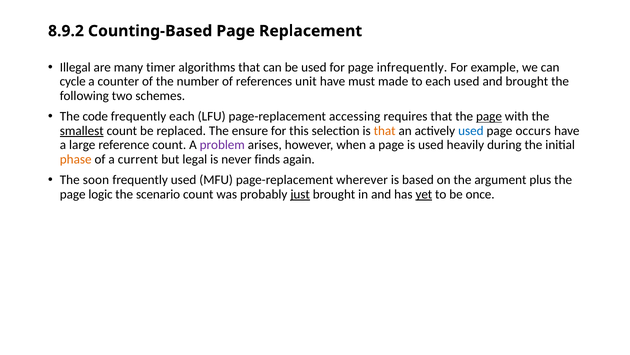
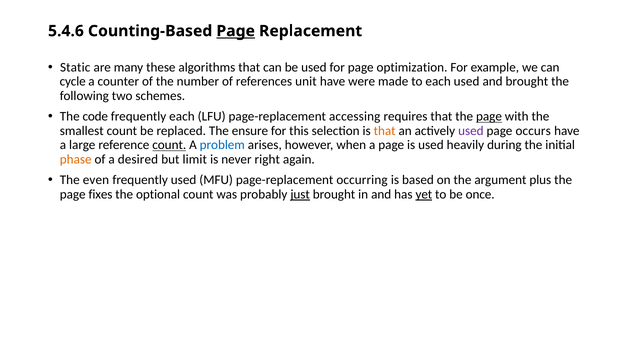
8.9.2: 8.9.2 -> 5.4.6
Page at (236, 31) underline: none -> present
Illegal: Illegal -> Static
timer: timer -> these
infrequently: infrequently -> optimization
must: must -> were
smallest underline: present -> none
used at (471, 131) colour: blue -> purple
count at (169, 145) underline: none -> present
problem colour: purple -> blue
current: current -> desired
legal: legal -> limit
finds: finds -> right
soon: soon -> even
wherever: wherever -> occurring
logic: logic -> fixes
scenario: scenario -> optional
